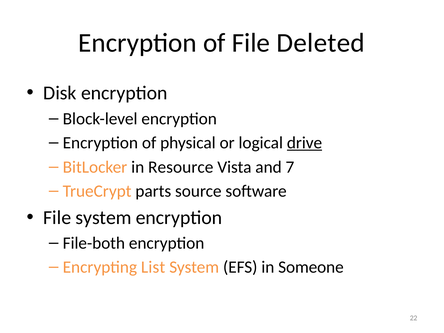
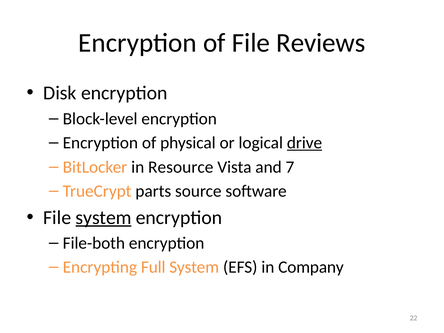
Deleted: Deleted -> Reviews
system at (104, 218) underline: none -> present
List: List -> Full
Someone: Someone -> Company
